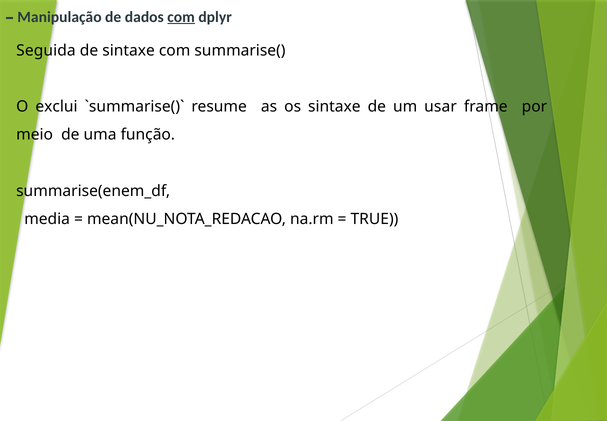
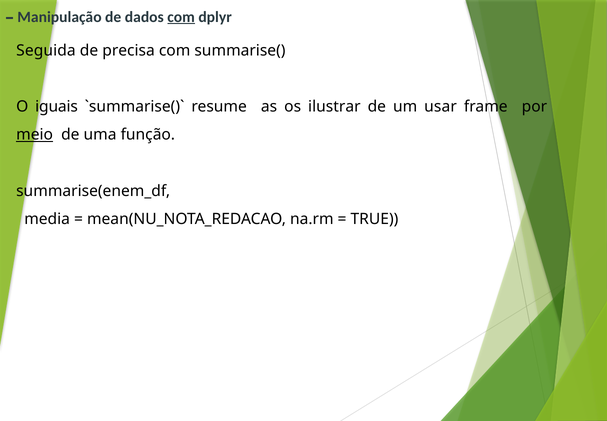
de sintaxe: sintaxe -> precisa
exclui: exclui -> iguais
os sintaxe: sintaxe -> ilustrar
meio underline: none -> present
